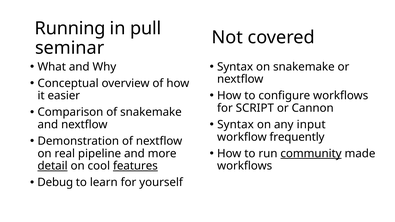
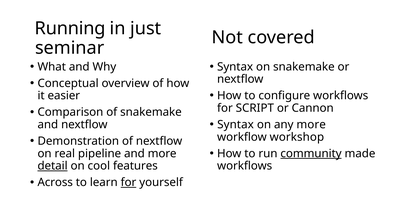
pull: pull -> just
any input: input -> more
frequently: frequently -> workshop
features underline: present -> none
Debug: Debug -> Across
for at (128, 183) underline: none -> present
